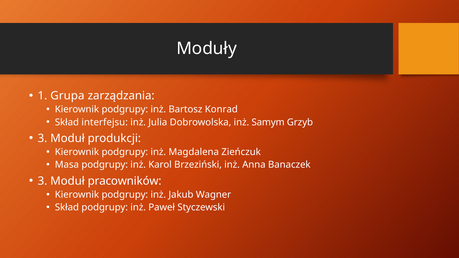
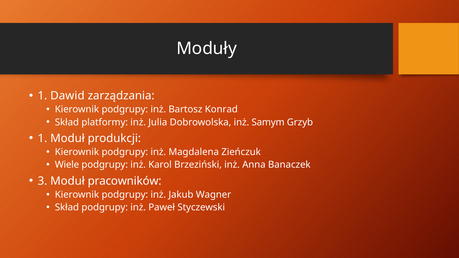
Grupa: Grupa -> Dawid
interfejsu: interfejsu -> platformy
3 at (42, 138): 3 -> 1
Masa: Masa -> Wiele
